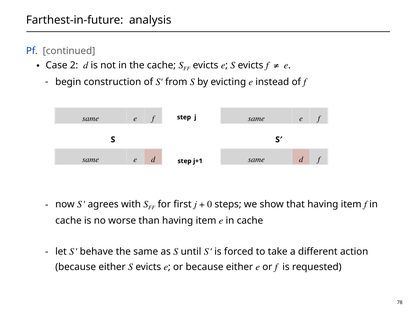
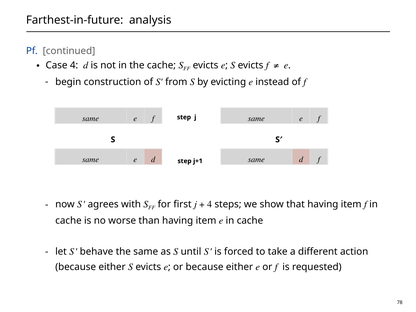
Case 2: 2 -> 4
0 at (210, 204): 0 -> 4
